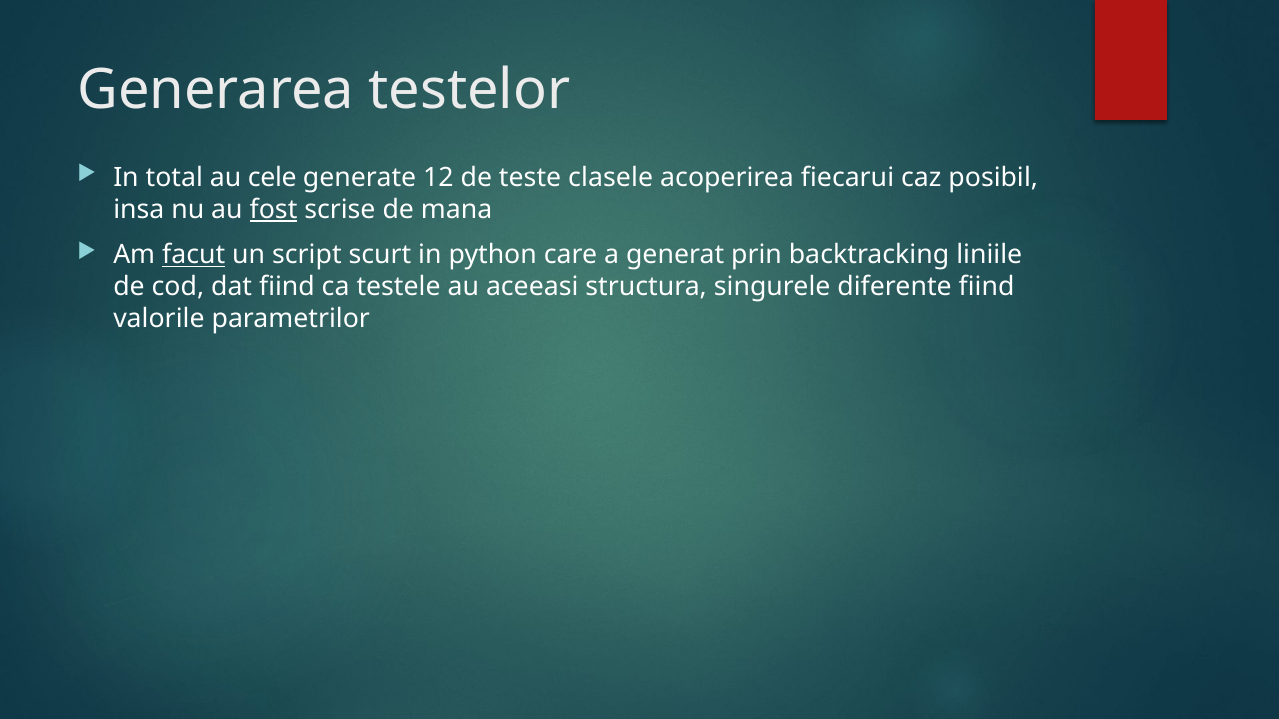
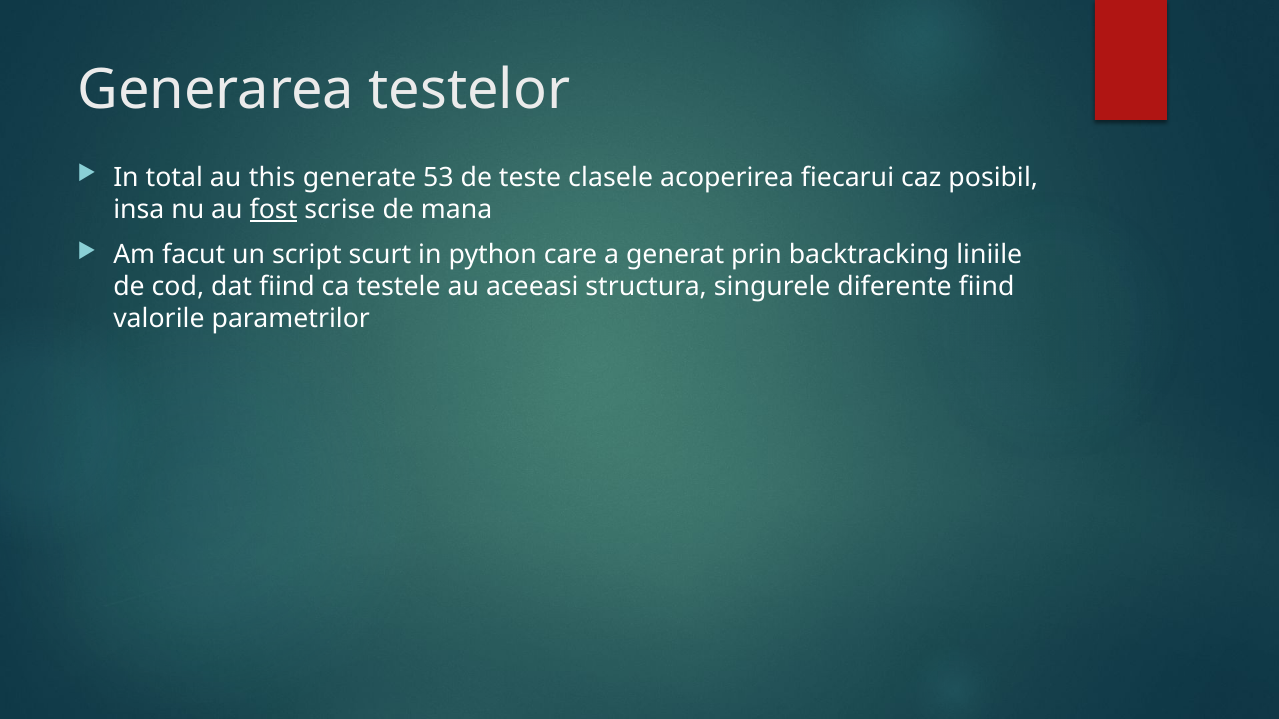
cele: cele -> this
12: 12 -> 53
facut underline: present -> none
